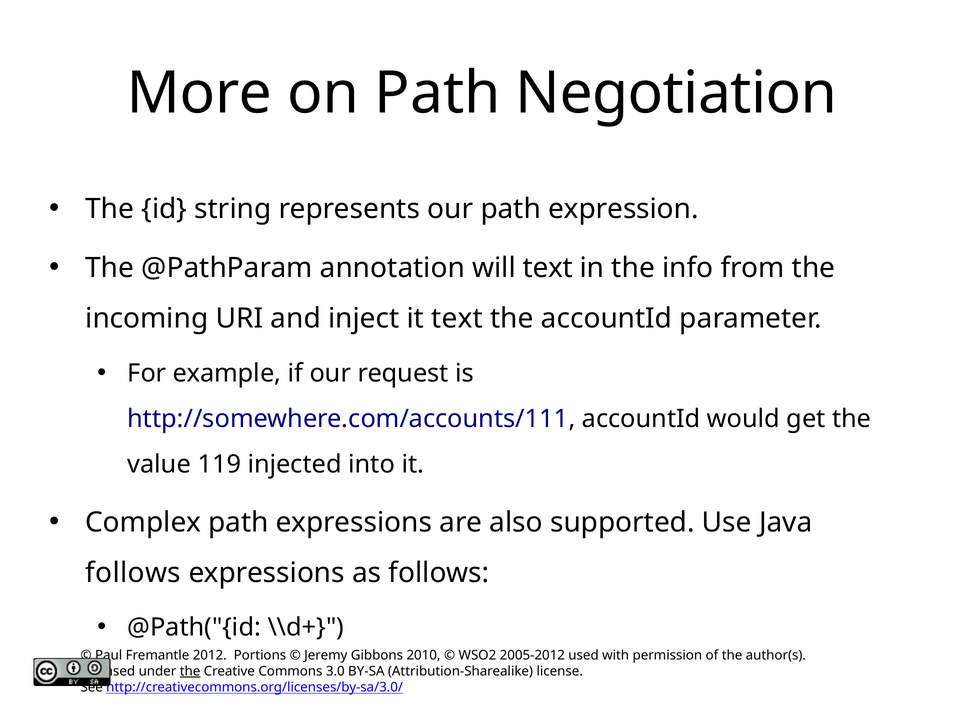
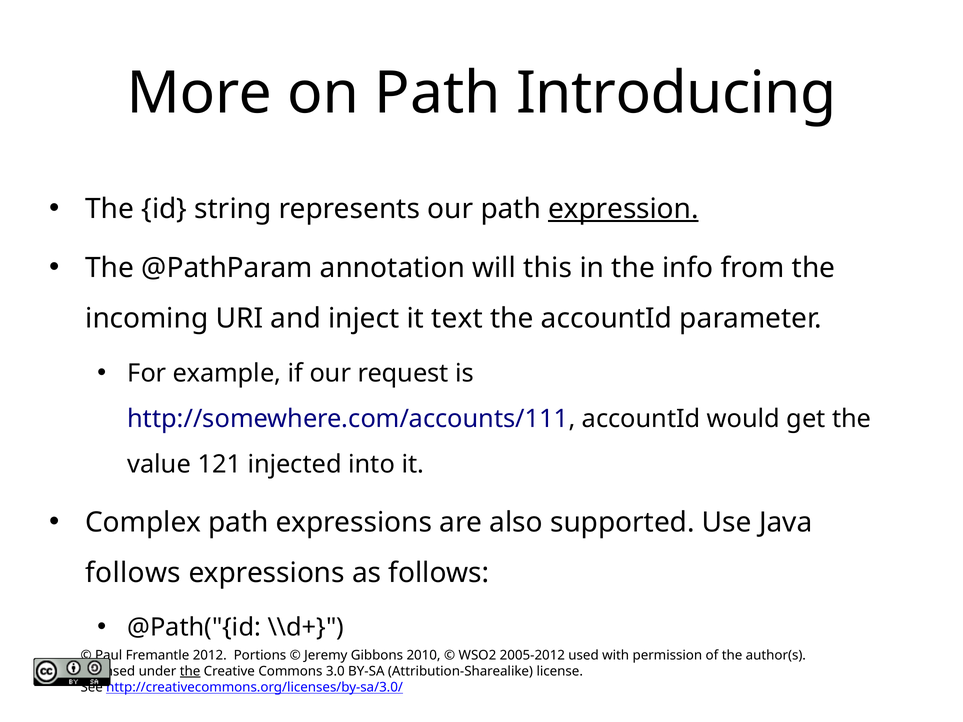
Negotiation: Negotiation -> Introducing
expression underline: none -> present
will text: text -> this
119: 119 -> 121
